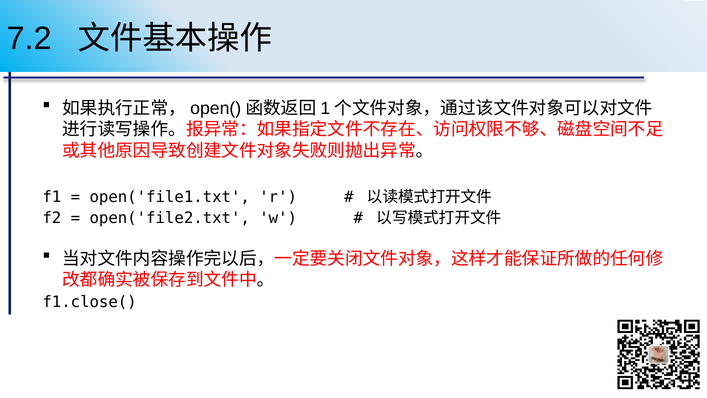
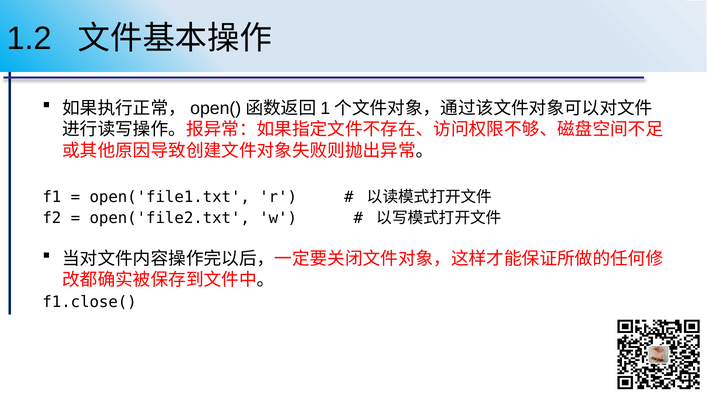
7.2: 7.2 -> 1.2
